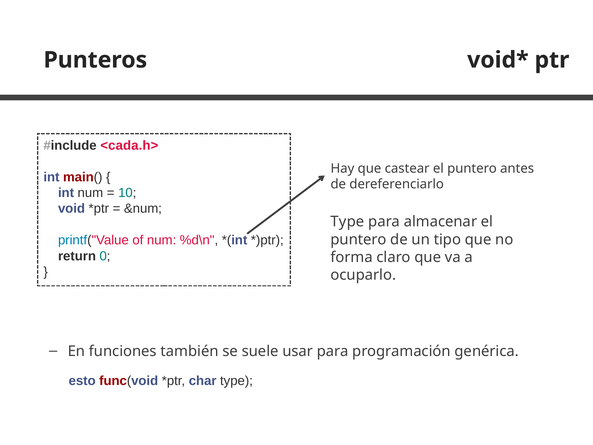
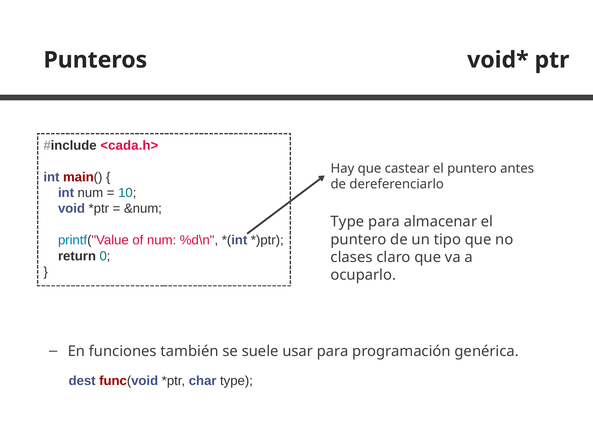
forma: forma -> clases
esto: esto -> dest
